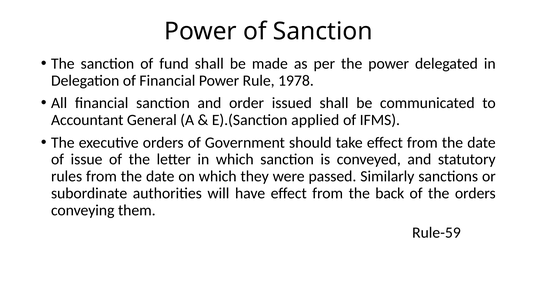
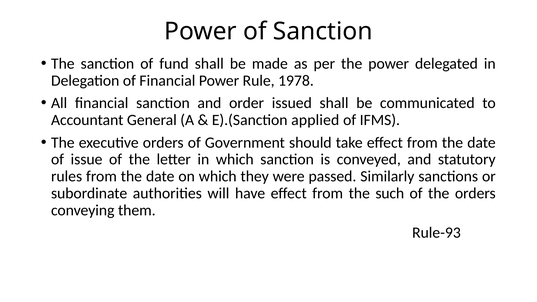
back: back -> such
Rule-59: Rule-59 -> Rule-93
